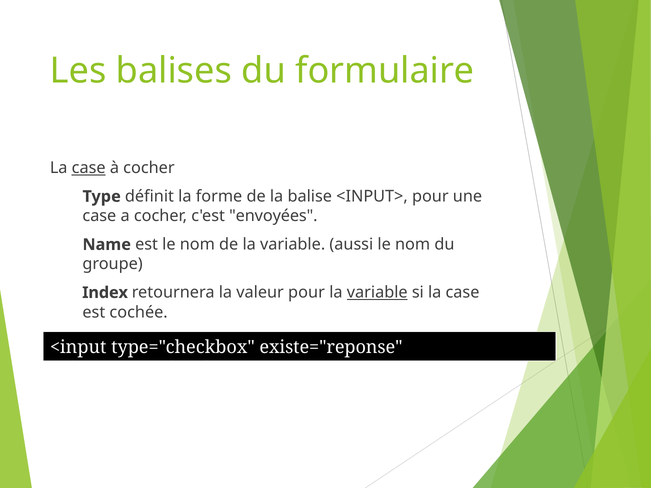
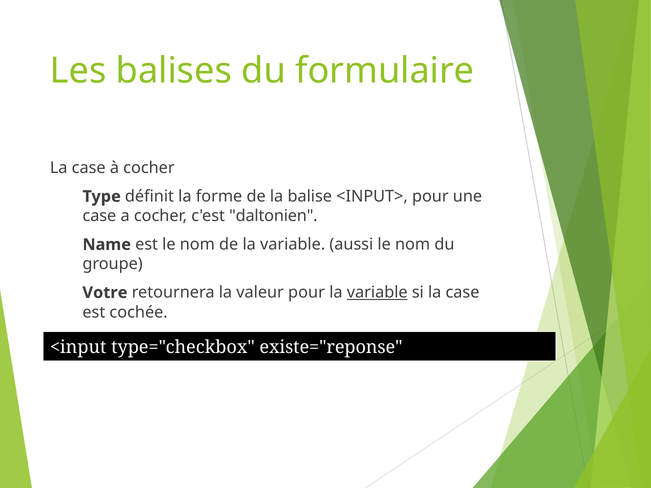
case at (89, 168) underline: present -> none
envoyées: envoyées -> daltonien
Index: Index -> Votre
